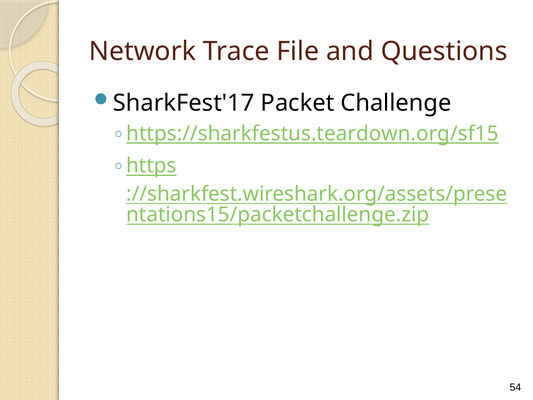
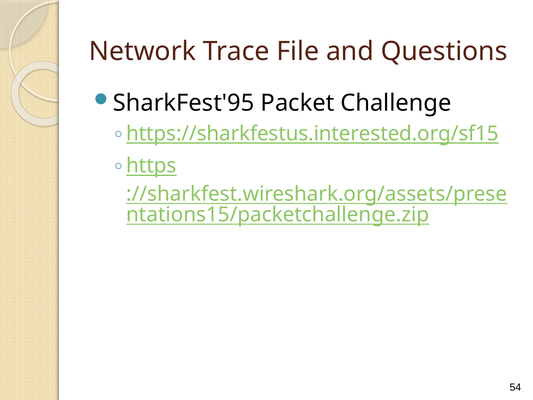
SharkFest'17: SharkFest'17 -> SharkFest'95
https://sharkfestus.teardown.org/sf15: https://sharkfestus.teardown.org/sf15 -> https://sharkfestus.interested.org/sf15
